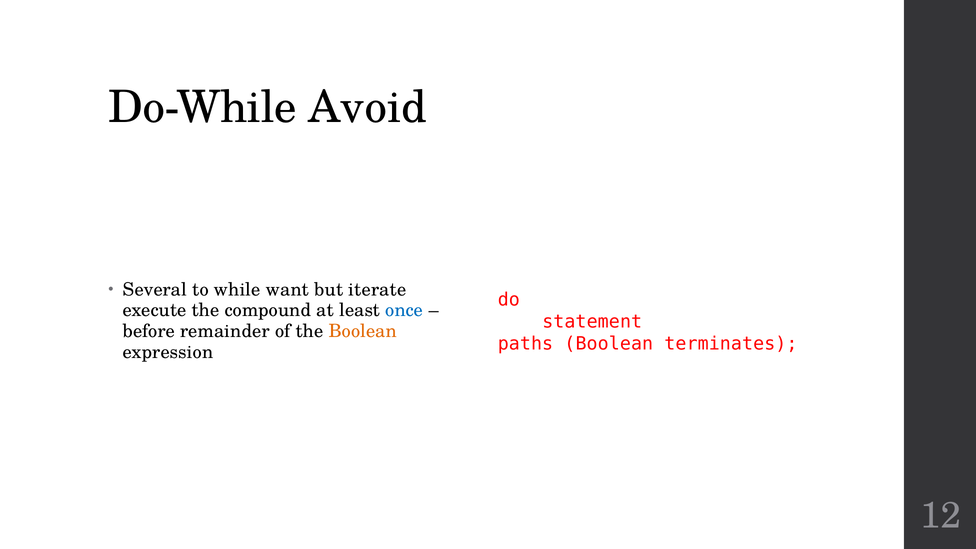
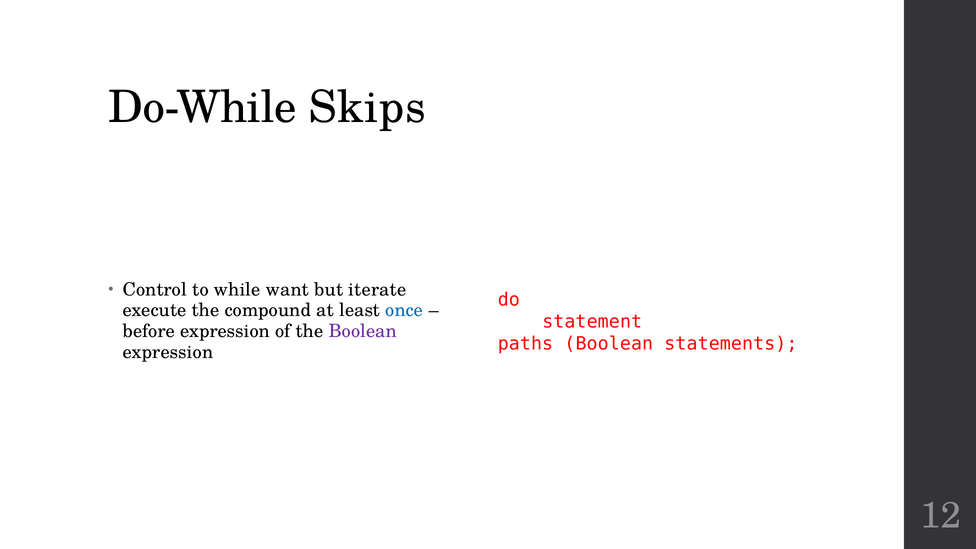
Avoid: Avoid -> Skips
Several: Several -> Control
before remainder: remainder -> expression
Boolean at (363, 331) colour: orange -> purple
terminates: terminates -> statements
